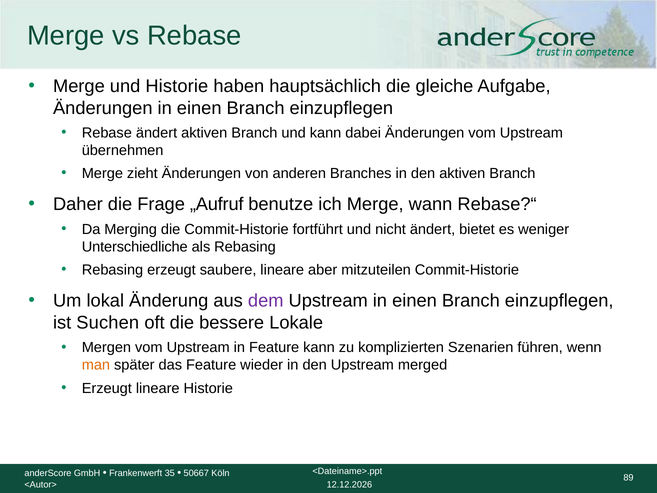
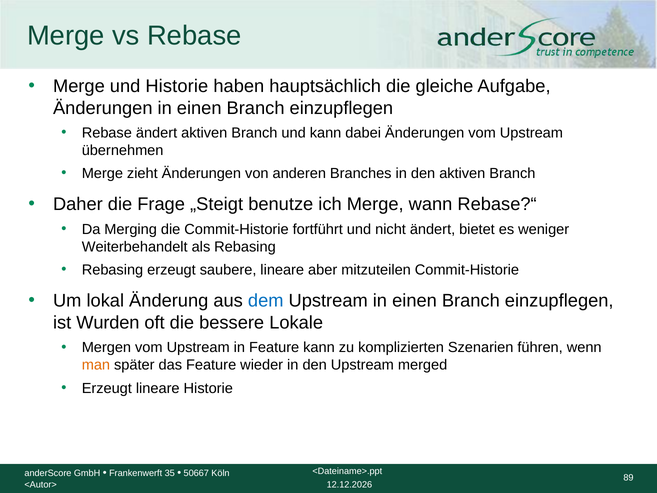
„Aufruf: „Aufruf -> „Steigt
Unterschiedliche: Unterschiedliche -> Weiterbehandelt
dem colour: purple -> blue
Suchen: Suchen -> Wurden
